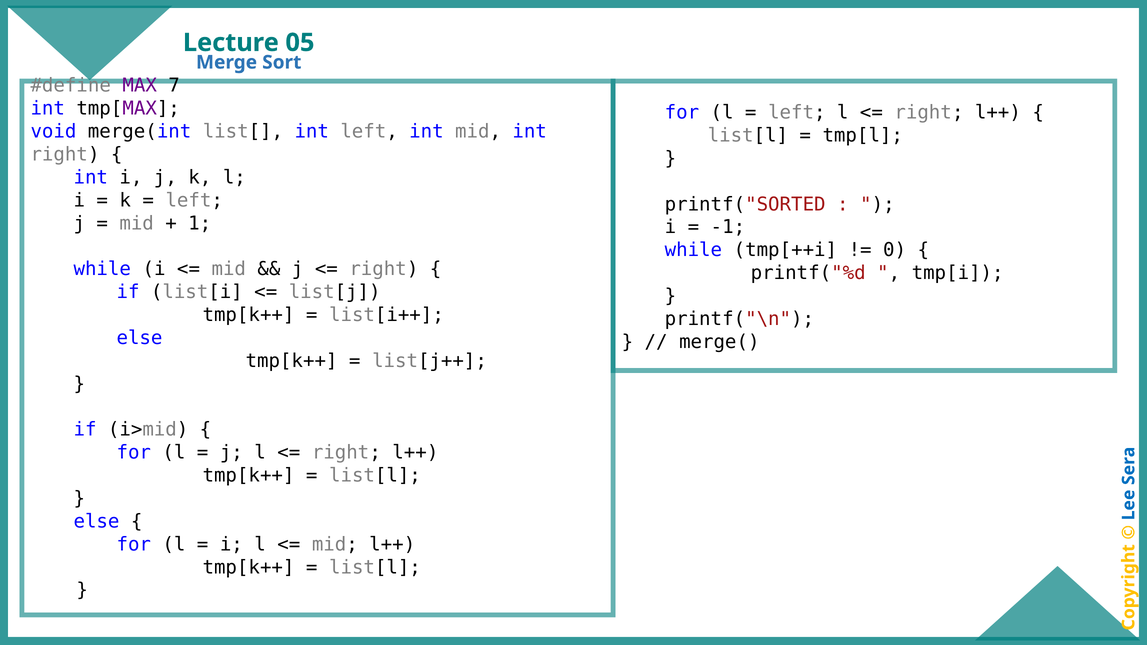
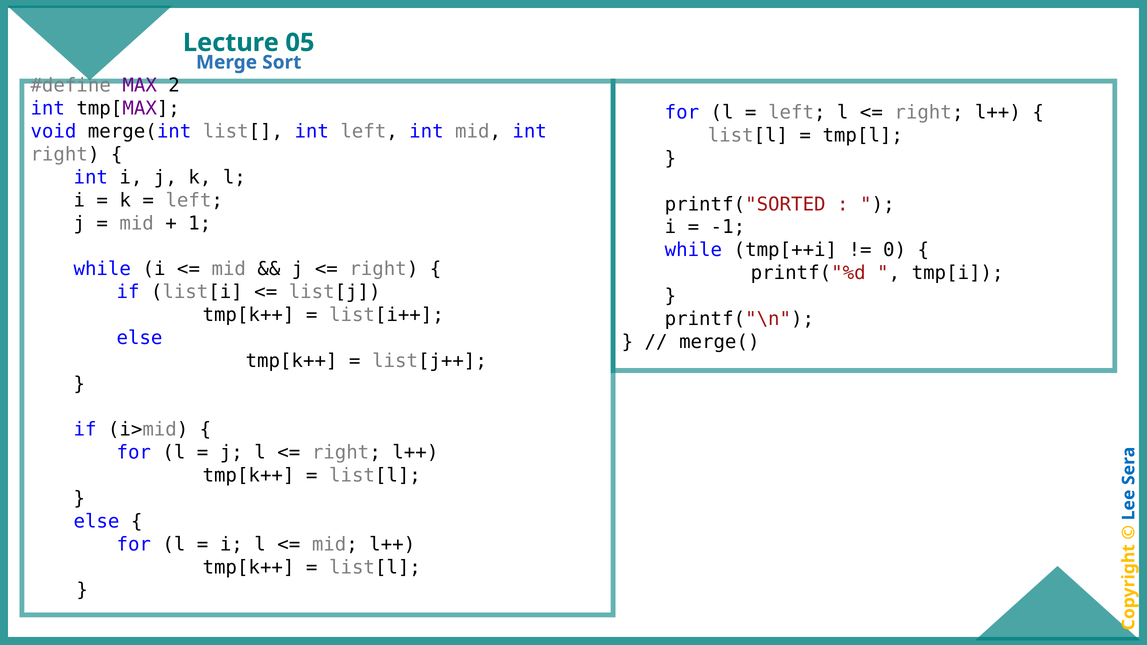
7: 7 -> 2
